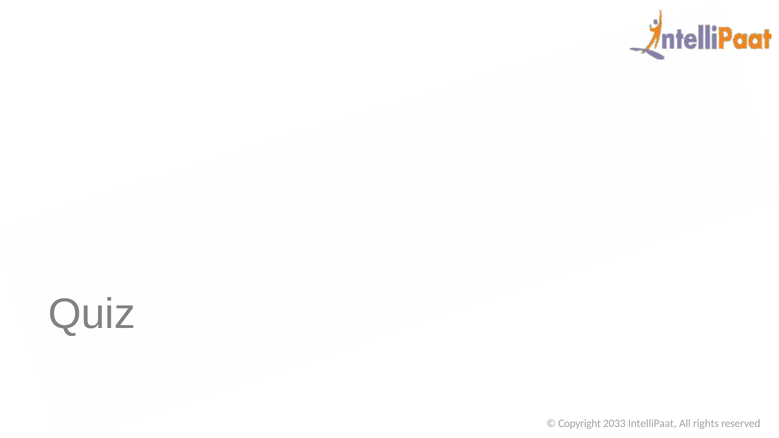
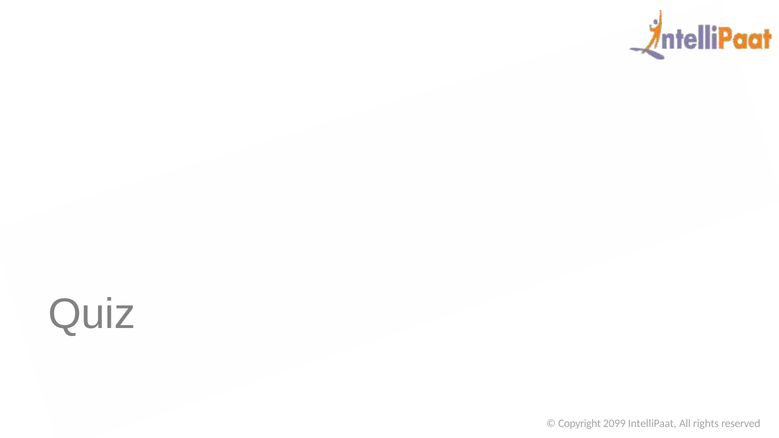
2033: 2033 -> 2099
